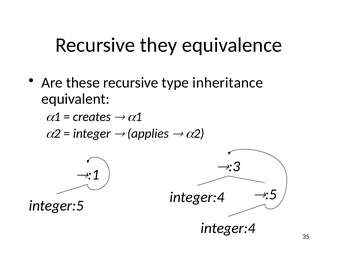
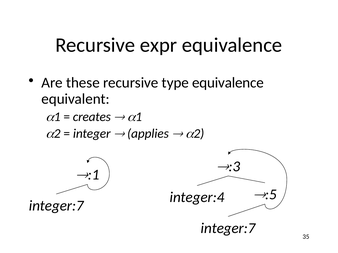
they: they -> expr
type inheritance: inheritance -> equivalence
integer:5 at (56, 206): integer:5 -> integer:7
integer:4 at (228, 229): integer:4 -> integer:7
